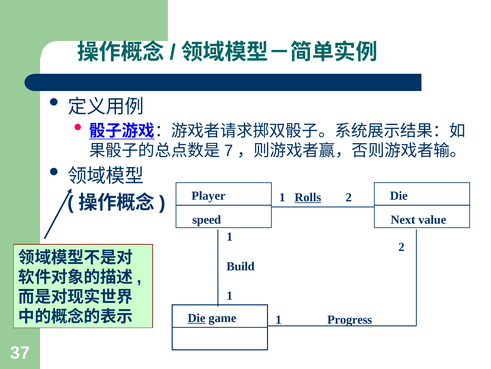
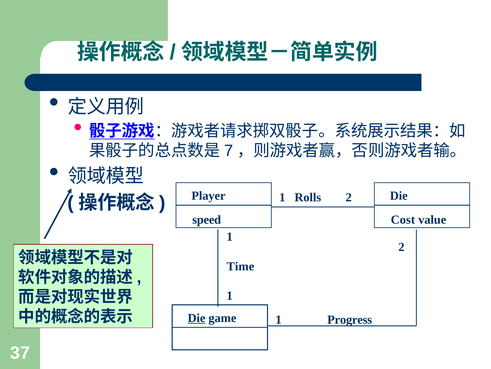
Rolls underline: present -> none
Next: Next -> Cost
Build: Build -> Time
